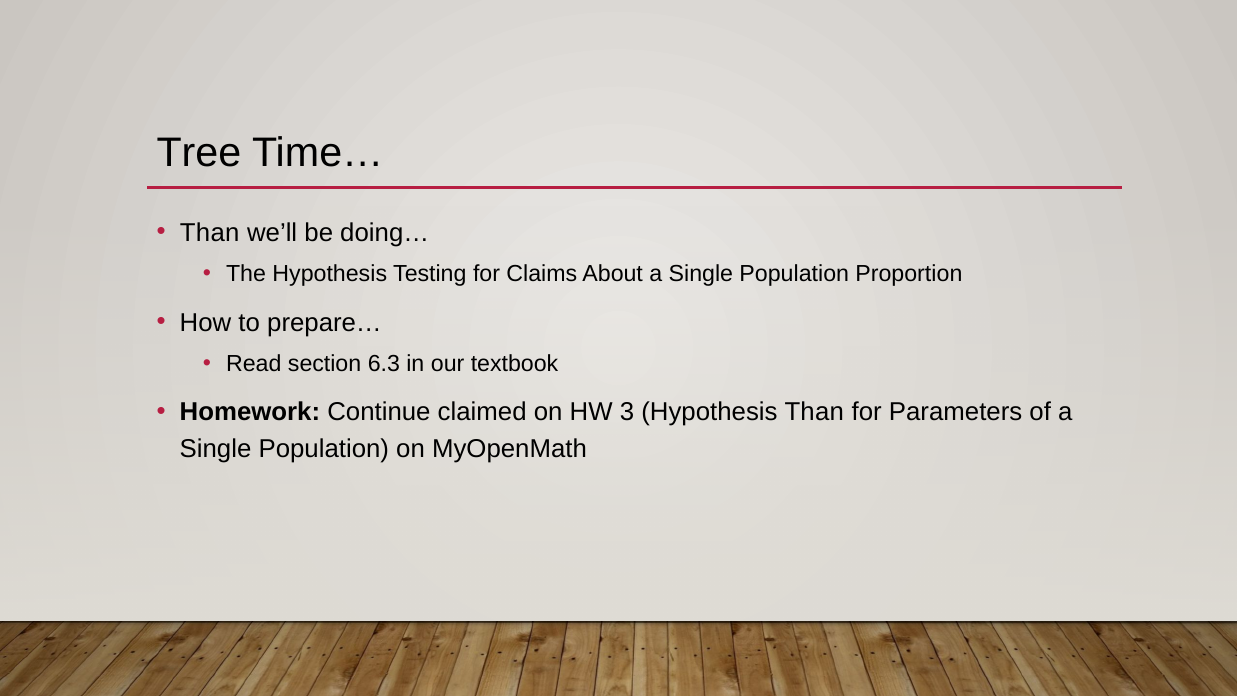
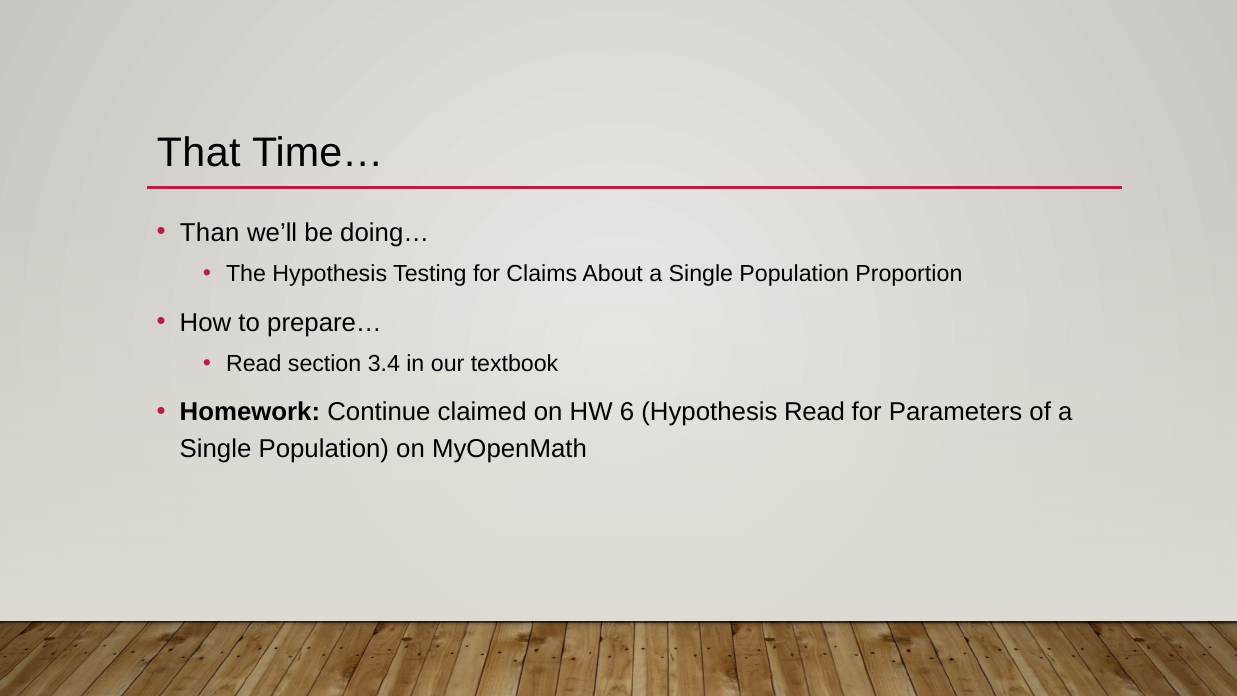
Tree: Tree -> That
6.3: 6.3 -> 3.4
3: 3 -> 6
Hypothesis Than: Than -> Read
